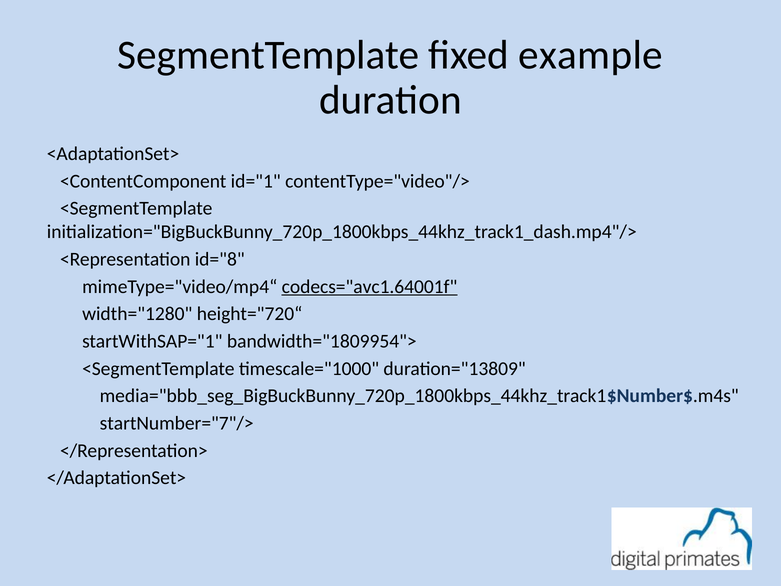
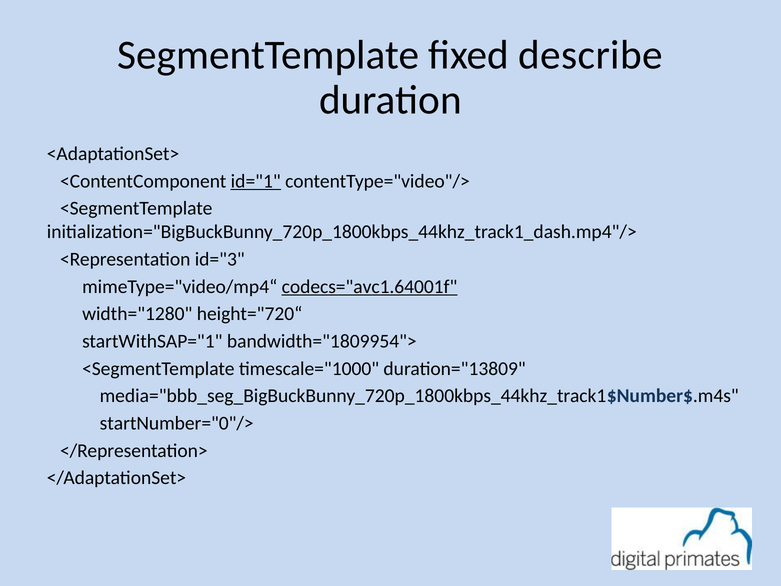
example: example -> describe
id="1 underline: none -> present
id="8: id="8 -> id="3
startNumber="7"/>: startNumber="7"/> -> startNumber="0"/>
